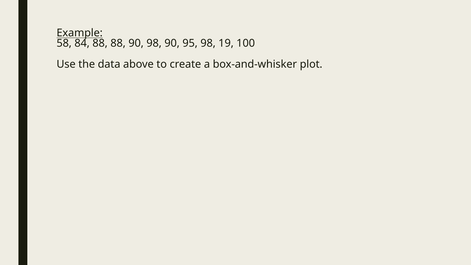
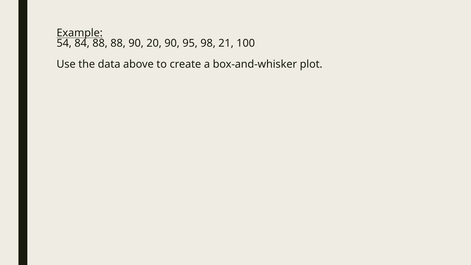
58: 58 -> 54
90 98: 98 -> 20
19: 19 -> 21
